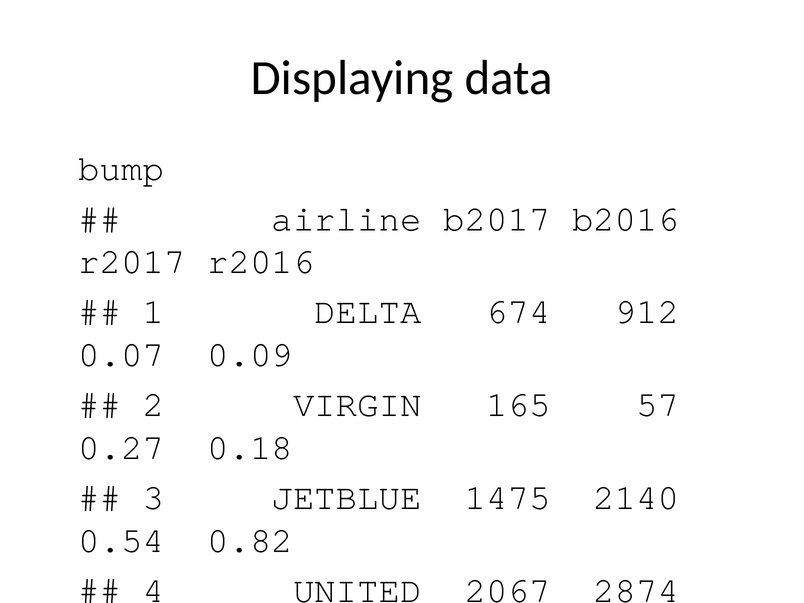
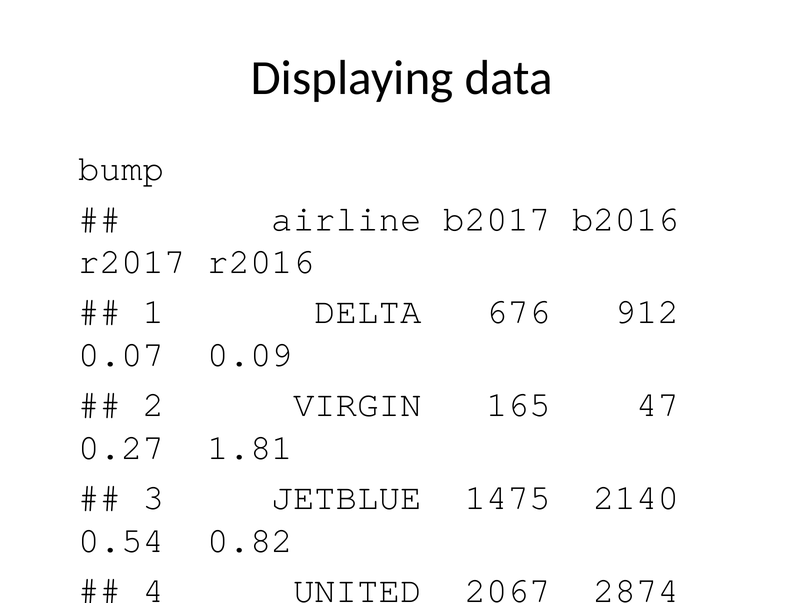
674: 674 -> 676
57: 57 -> 47
0.18: 0.18 -> 1.81
